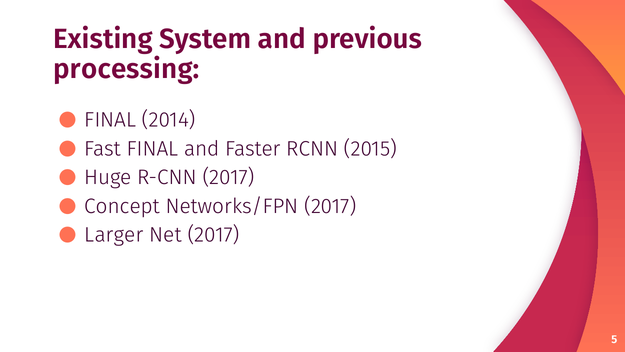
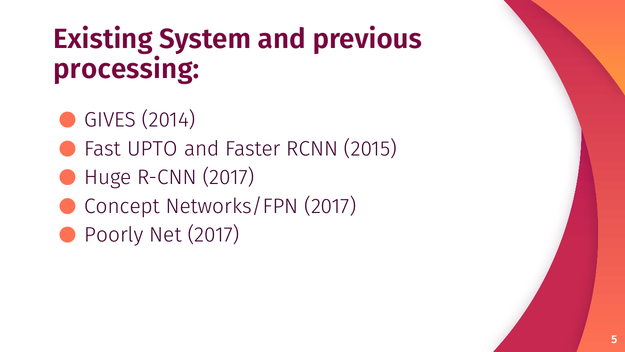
FINAL at (110, 120): FINAL -> GIVES
Fast FINAL: FINAL -> UPTO
Larger: Larger -> Poorly
